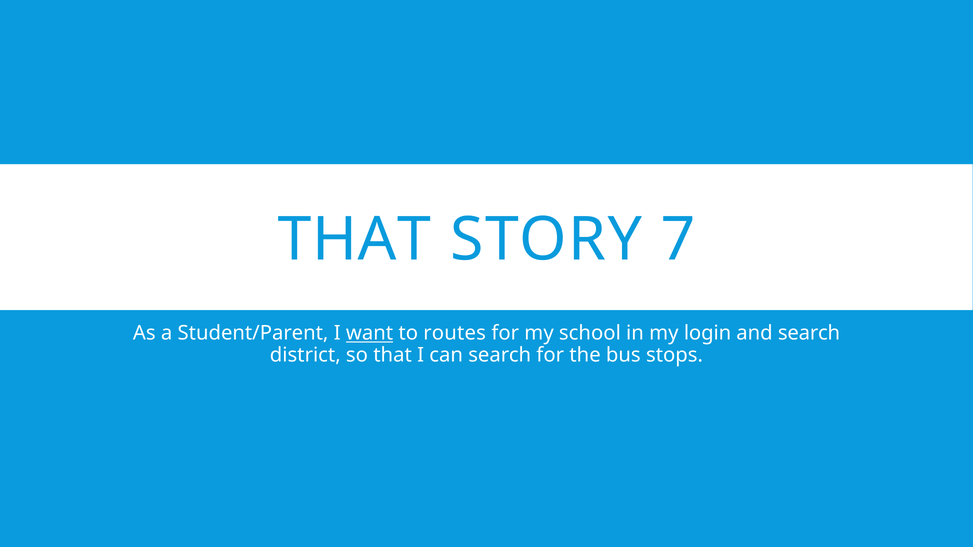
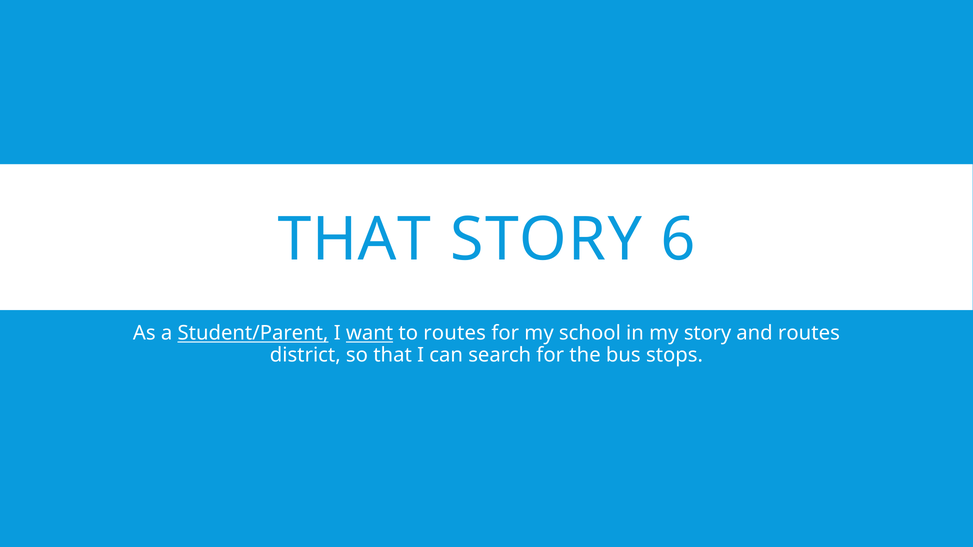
7: 7 -> 6
Student/Parent underline: none -> present
my login: login -> story
and search: search -> routes
